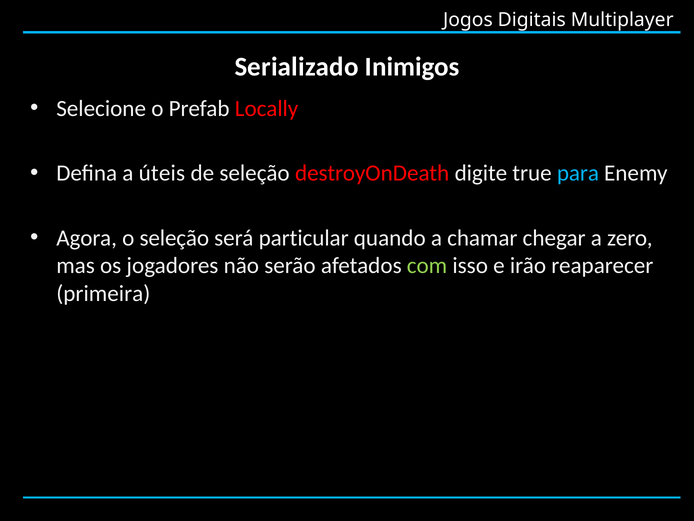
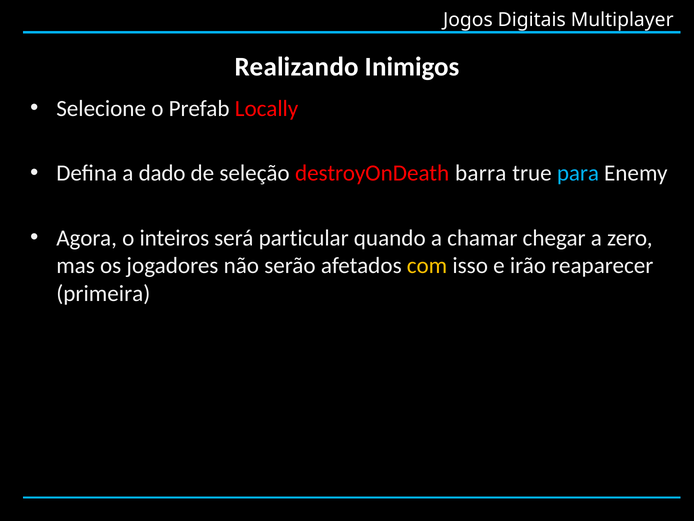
Serializado: Serializado -> Realizando
úteis: úteis -> dado
digite: digite -> barra
o seleção: seleção -> inteiros
com colour: light green -> yellow
